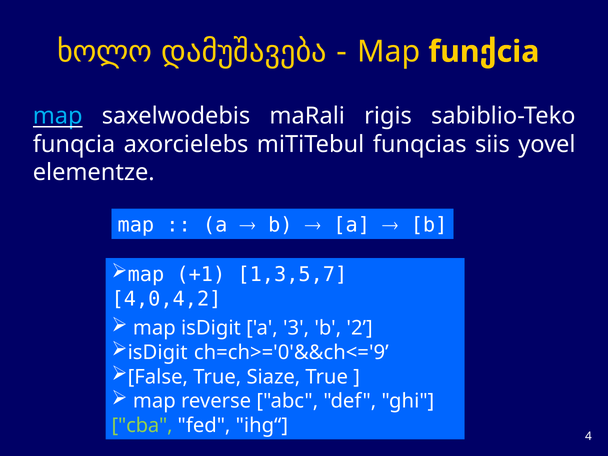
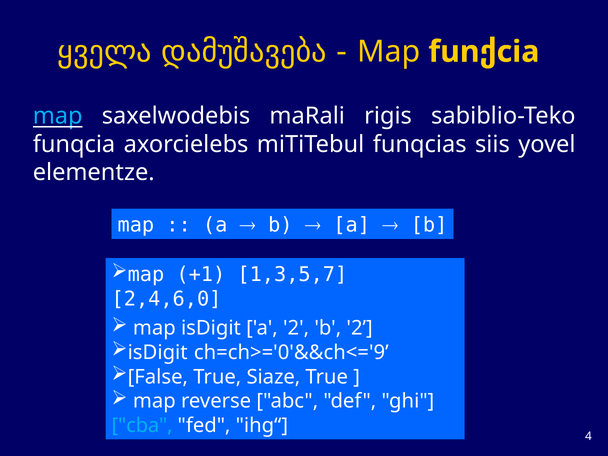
ხოლო: ხოლო -> ყველა
4,0,4,2: 4,0,4,2 -> 2,4,6,0
a 3: 3 -> 2
cba colour: light green -> light blue
